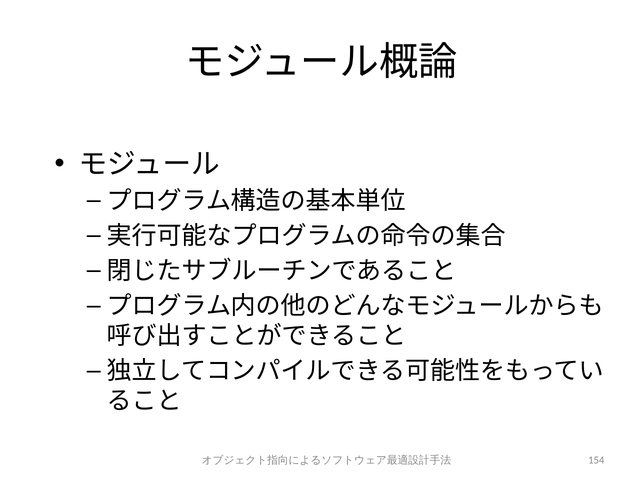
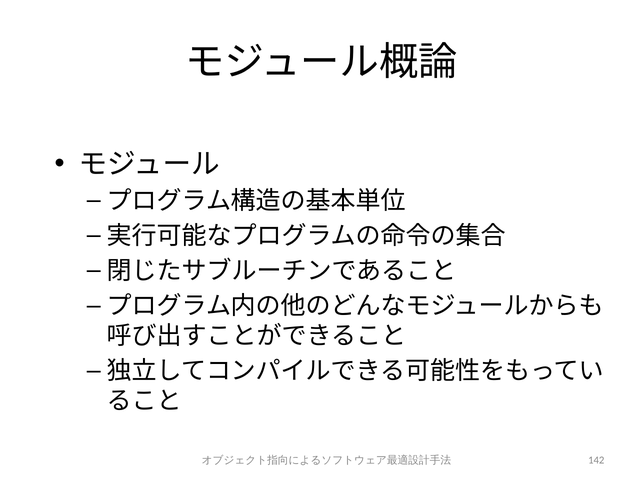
154: 154 -> 142
